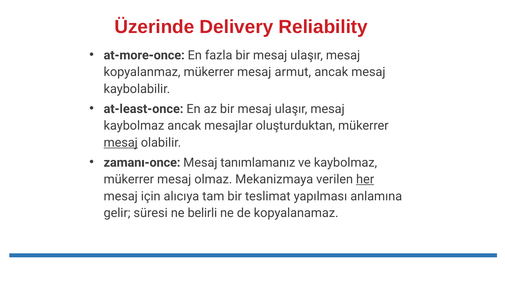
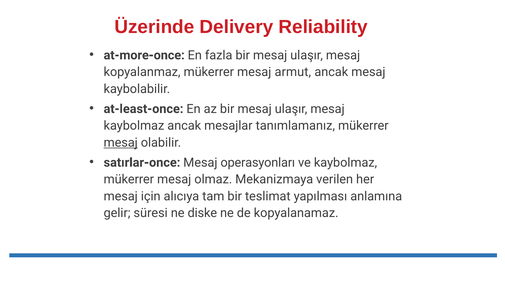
oluşturduktan: oluşturduktan -> tanımlamanız
zamanı-once: zamanı-once -> satırlar-once
tanımlamanız: tanımlamanız -> operasyonları
her underline: present -> none
belirli: belirli -> diske
